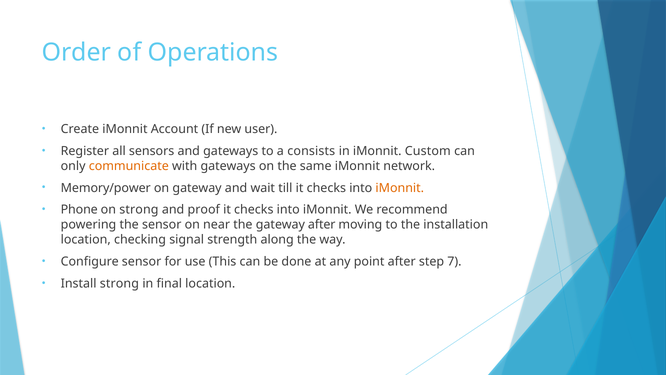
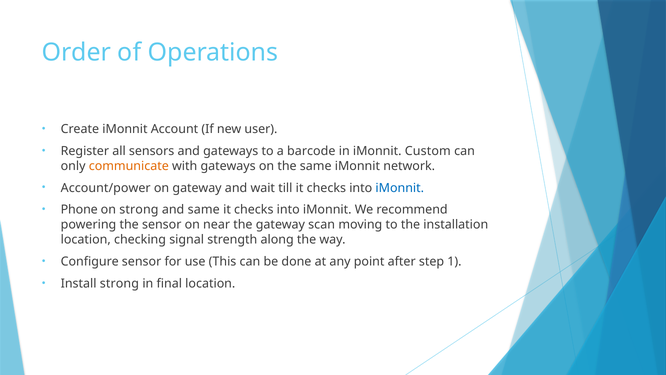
consists: consists -> barcode
Memory/power: Memory/power -> Account/power
iMonnit at (400, 188) colour: orange -> blue
and proof: proof -> same
gateway after: after -> scan
7: 7 -> 1
